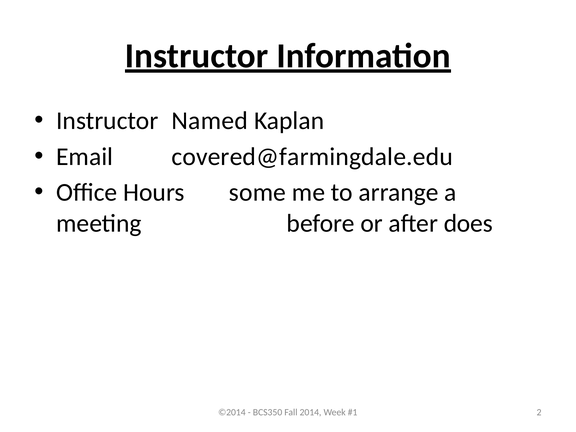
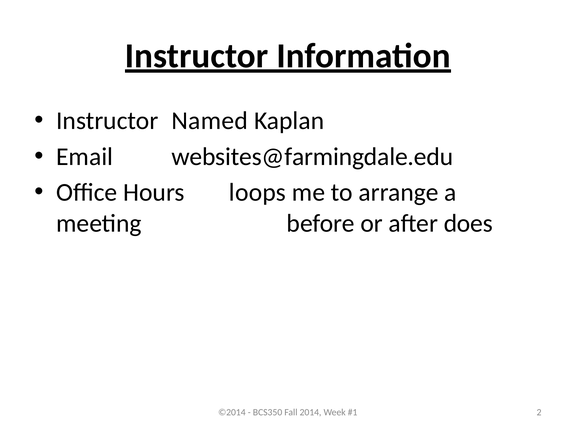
covered@farmingdale.edu: covered@farmingdale.edu -> websites@farmingdale.edu
some: some -> loops
